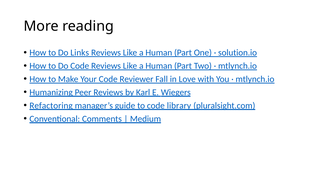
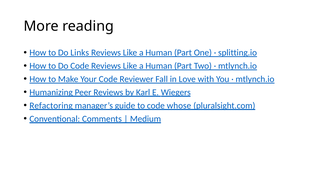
solution.io: solution.io -> splitting.io
library: library -> whose
